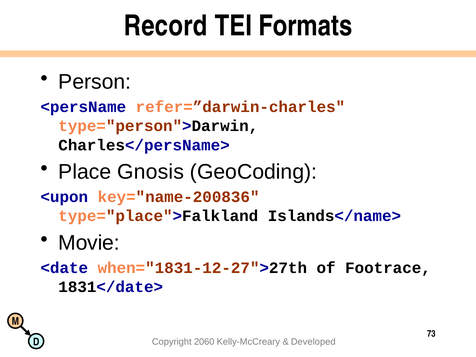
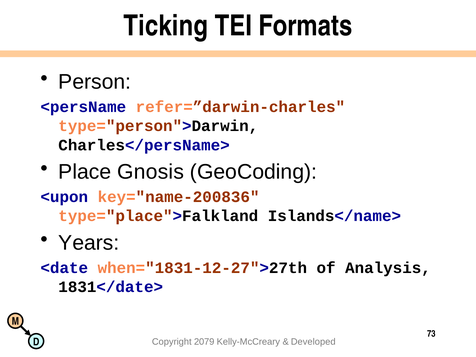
Record: Record -> Ticking
Movie: Movie -> Years
Footrace: Footrace -> Analysis
2060: 2060 -> 2079
